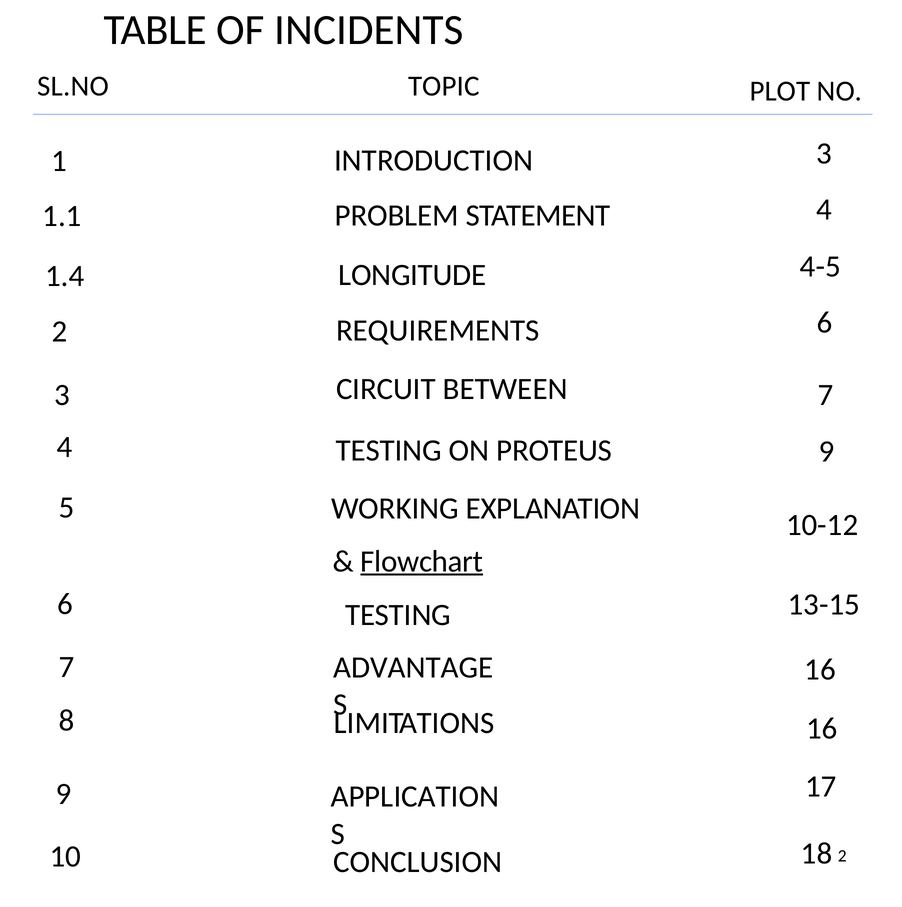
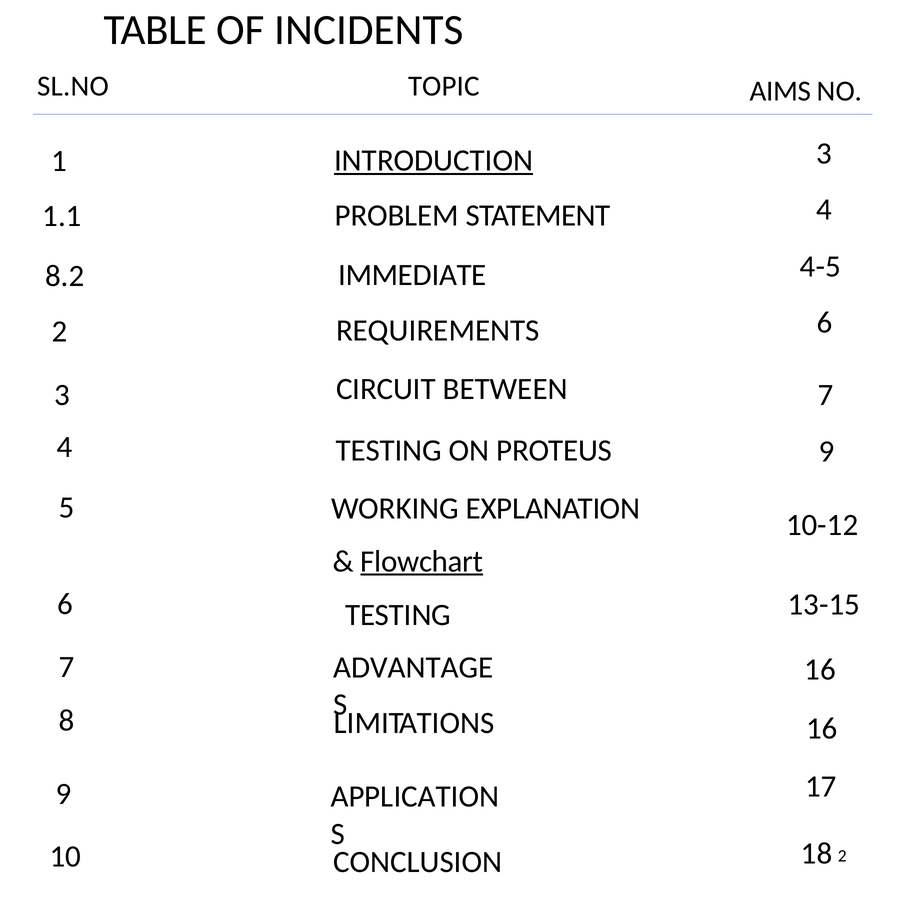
PLOT: PLOT -> AIMS
INTRODUCTION underline: none -> present
LONGITUDE: LONGITUDE -> IMMEDIATE
1.4: 1.4 -> 8.2
